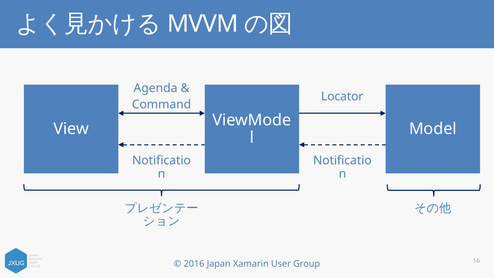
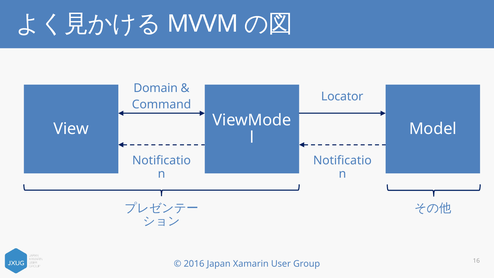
Agenda: Agenda -> Domain
